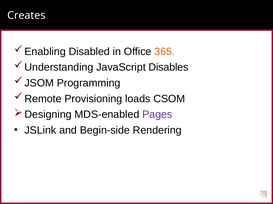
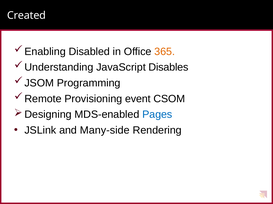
Creates: Creates -> Created
loads: loads -> event
Pages colour: purple -> blue
Begin-side: Begin-side -> Many-side
